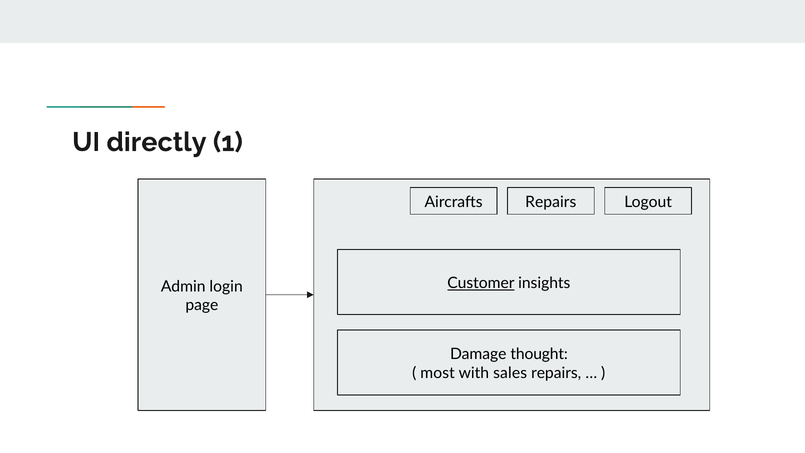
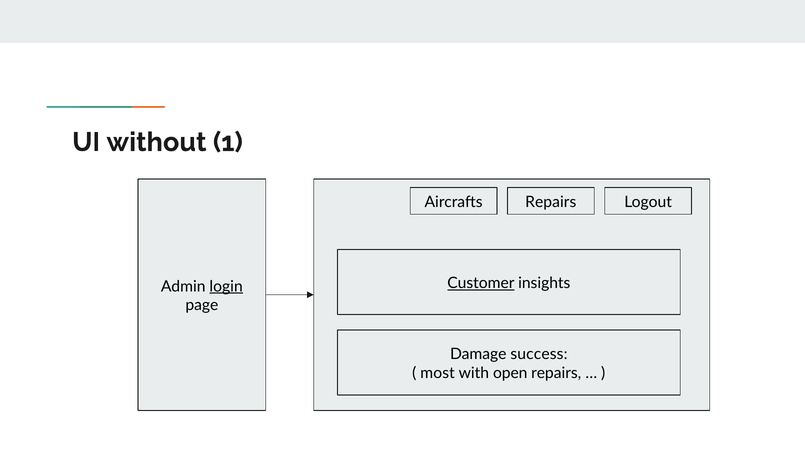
directly: directly -> without
login underline: none -> present
thought: thought -> success
sales: sales -> open
